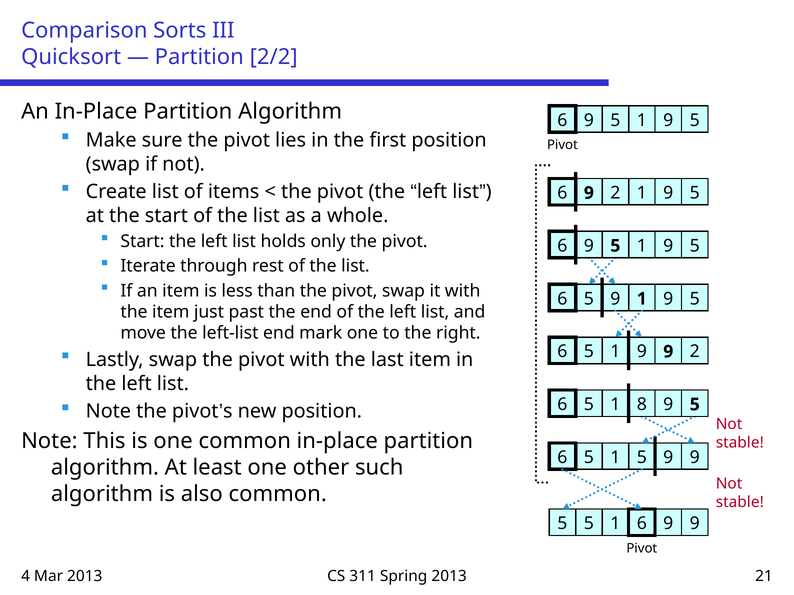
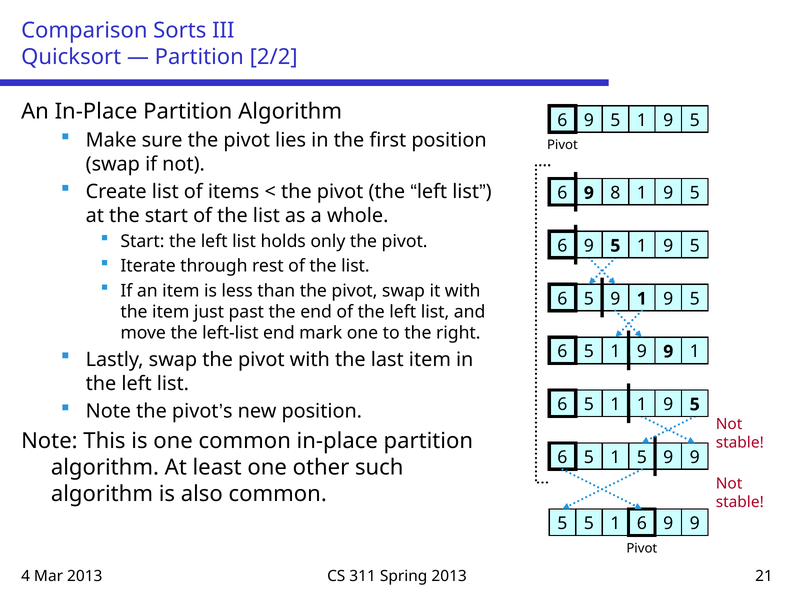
2 at (615, 193): 2 -> 8
9 9 2: 2 -> 1
1 8: 8 -> 1
